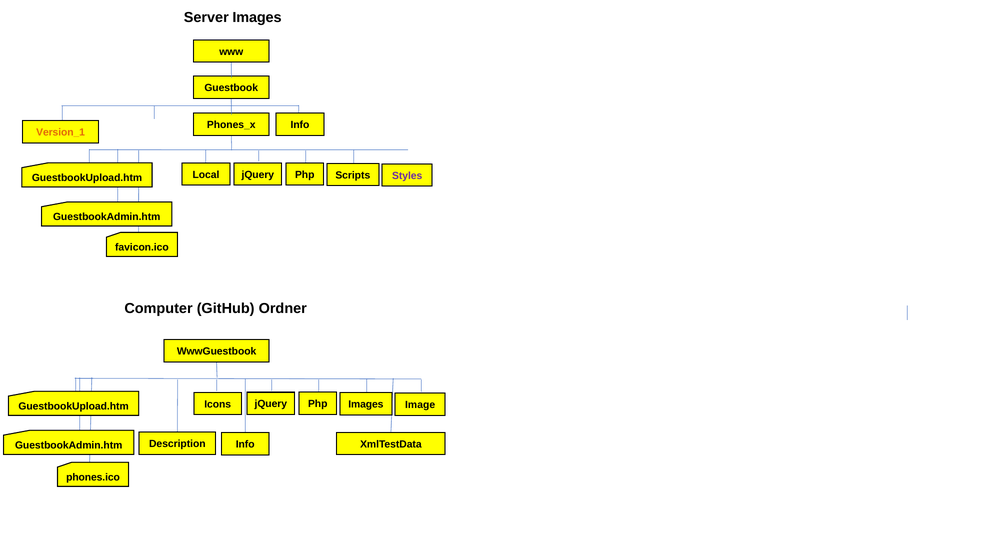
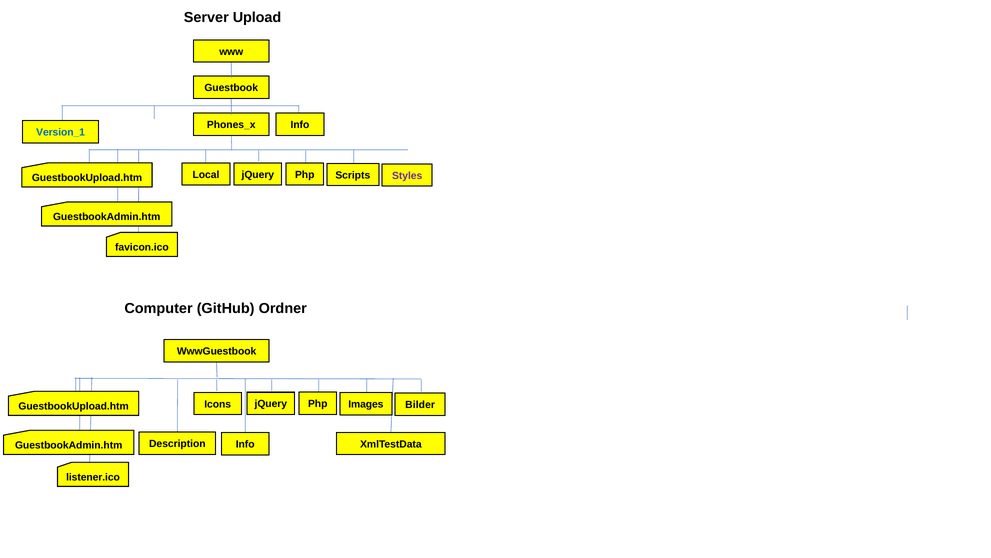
Server Images: Images -> Upload
Version_1 colour: orange -> blue
Image: Image -> Bilder
phones.ico: phones.ico -> listener.ico
